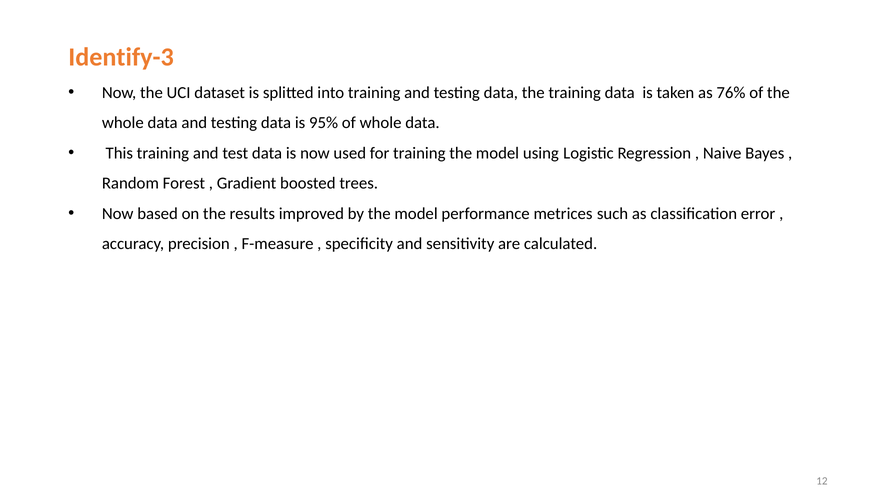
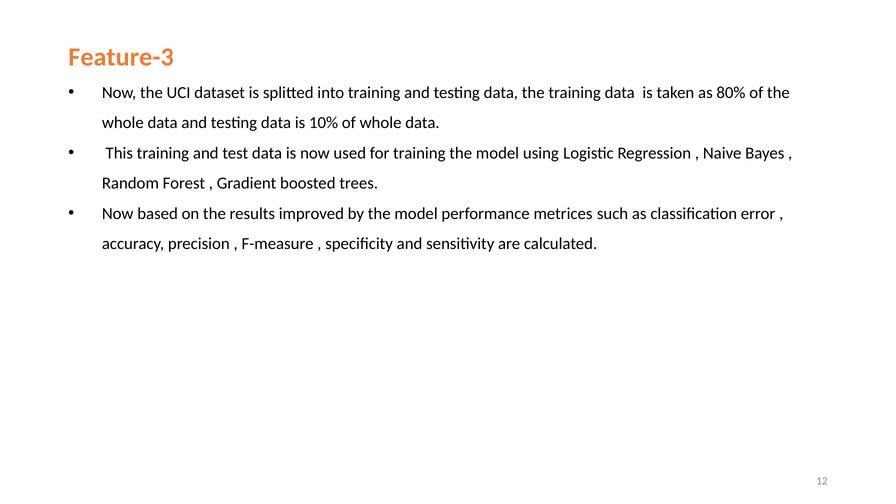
Identify-3: Identify-3 -> Feature-3
76%: 76% -> 80%
95%: 95% -> 10%
